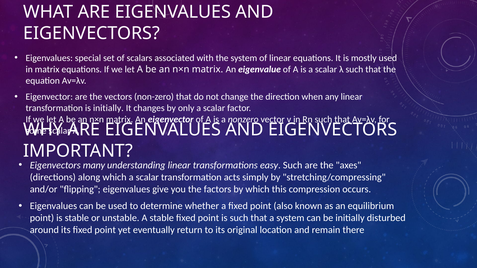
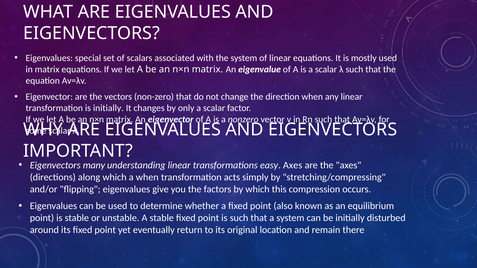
easy Such: Such -> Axes
which a scalar: scalar -> when
